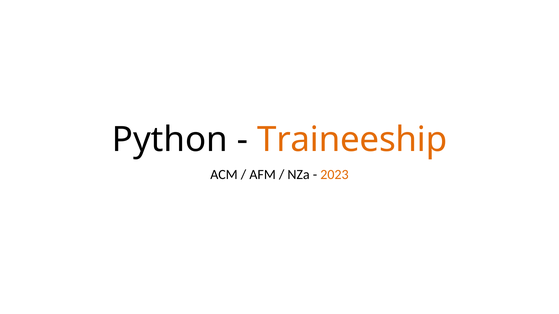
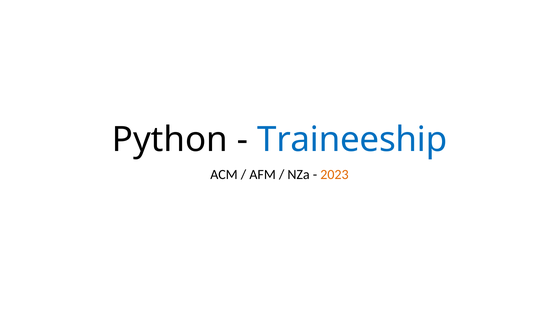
Traineeship colour: orange -> blue
